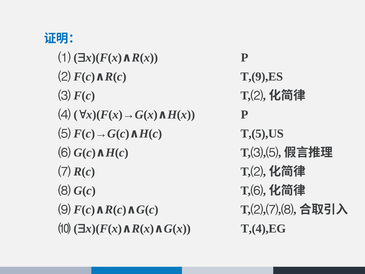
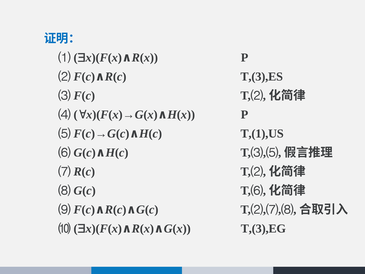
T,(9),ES: T,(9),ES -> T,(3),ES
T,(5),US: T,(5),US -> T,(1),US
T,(4),EG: T,(4),EG -> T,(3),EG
